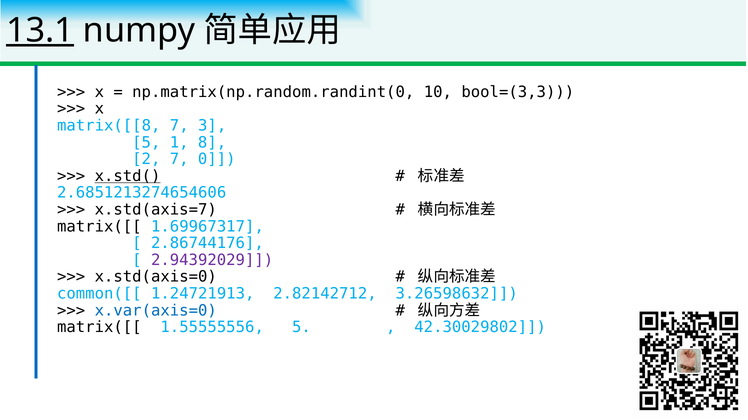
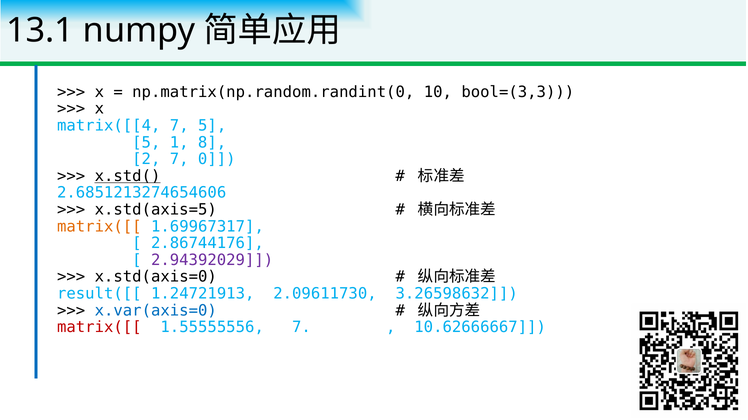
13.1 underline: present -> none
matrix([[8: matrix([[8 -> matrix([[4
7 3: 3 -> 5
x.std(axis=7: x.std(axis=7 -> x.std(axis=5
matrix([[ at (99, 227) colour: black -> orange
common([[: common([[ -> result([[
2.82142712: 2.82142712 -> 2.09611730
matrix([[ at (99, 328) colour: black -> red
1.55555556 5: 5 -> 7
42.30029802: 42.30029802 -> 10.62666667
